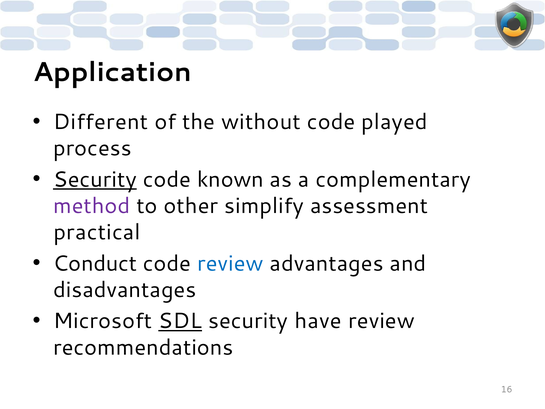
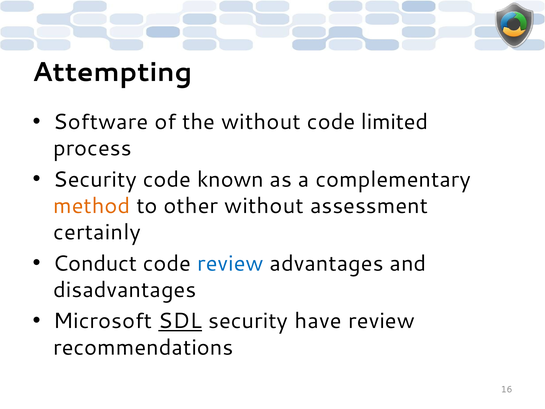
Application: Application -> Attempting
Different: Different -> Software
played: played -> limited
Security at (95, 179) underline: present -> none
method colour: purple -> orange
other simplify: simplify -> without
practical: practical -> certainly
